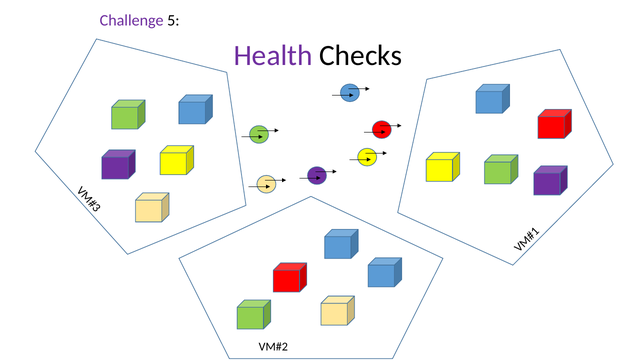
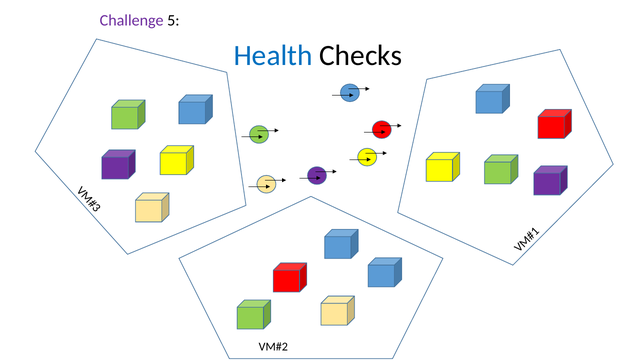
Health colour: purple -> blue
